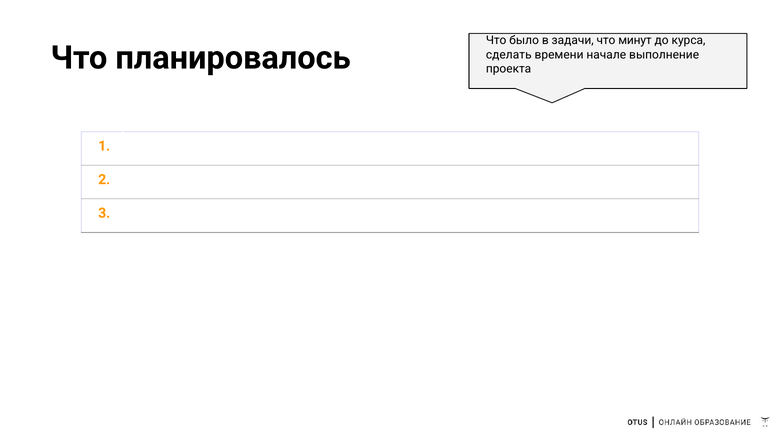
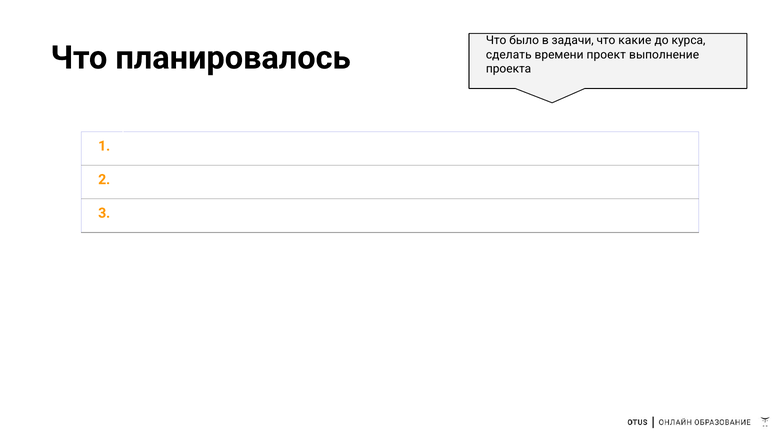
минут: минут -> какие
начале: начале -> проект
